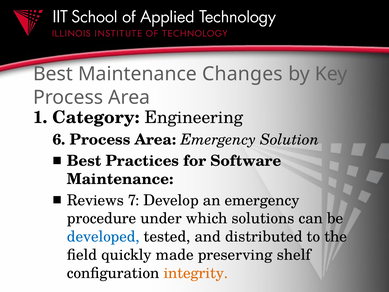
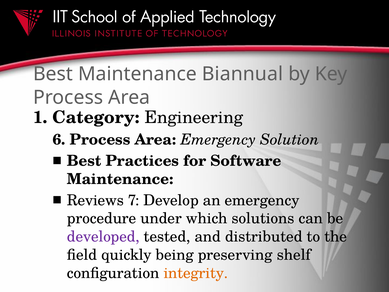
Changes: Changes -> Biannual
developed colour: blue -> purple
made: made -> being
